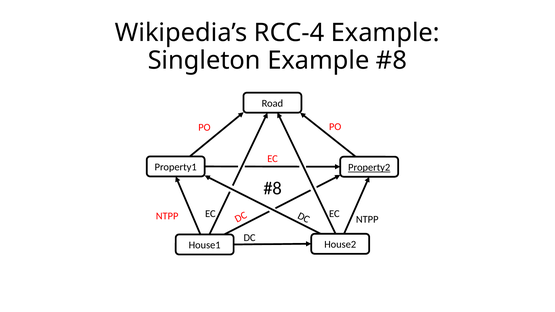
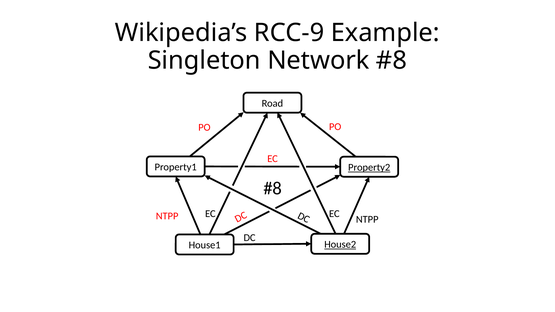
RCC-4: RCC-4 -> RCC-9
Singleton Example: Example -> Network
House2 underline: none -> present
